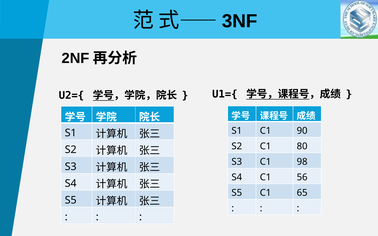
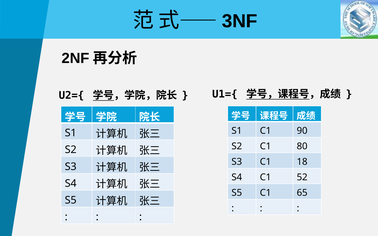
98: 98 -> 18
56: 56 -> 52
